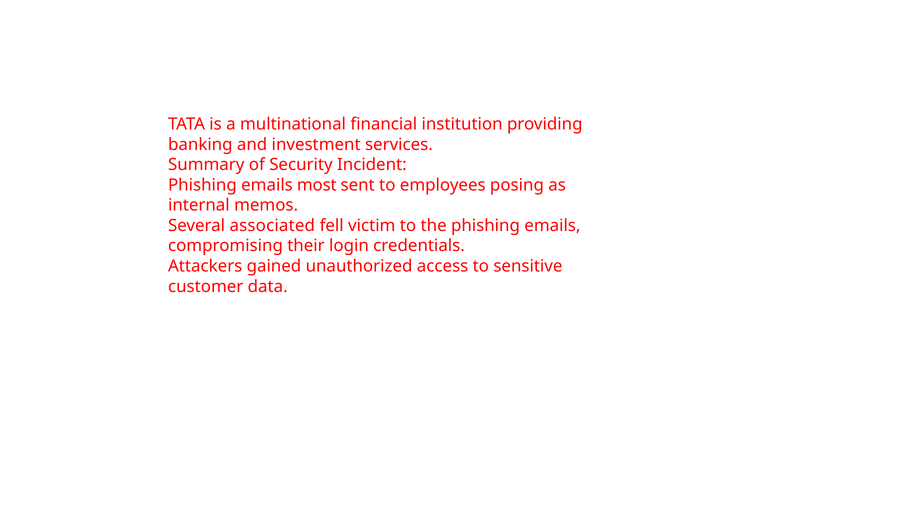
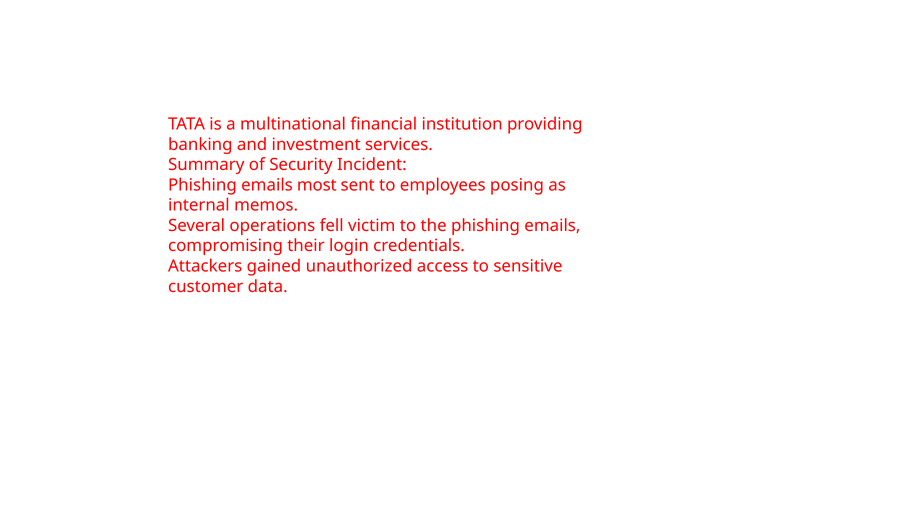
associated: associated -> operations
